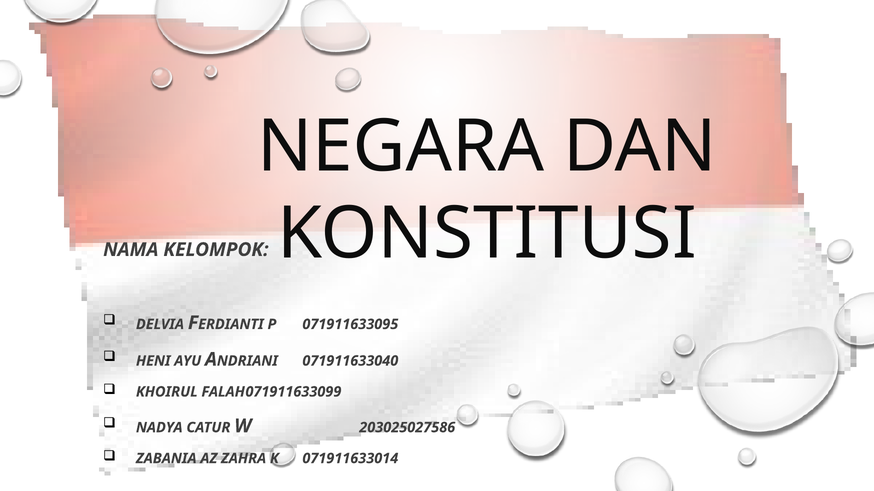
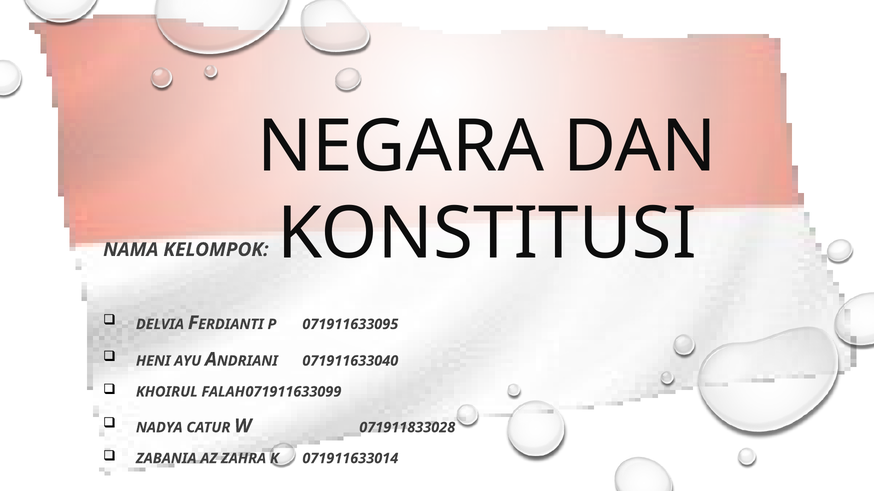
203025027586: 203025027586 -> 071911833028
